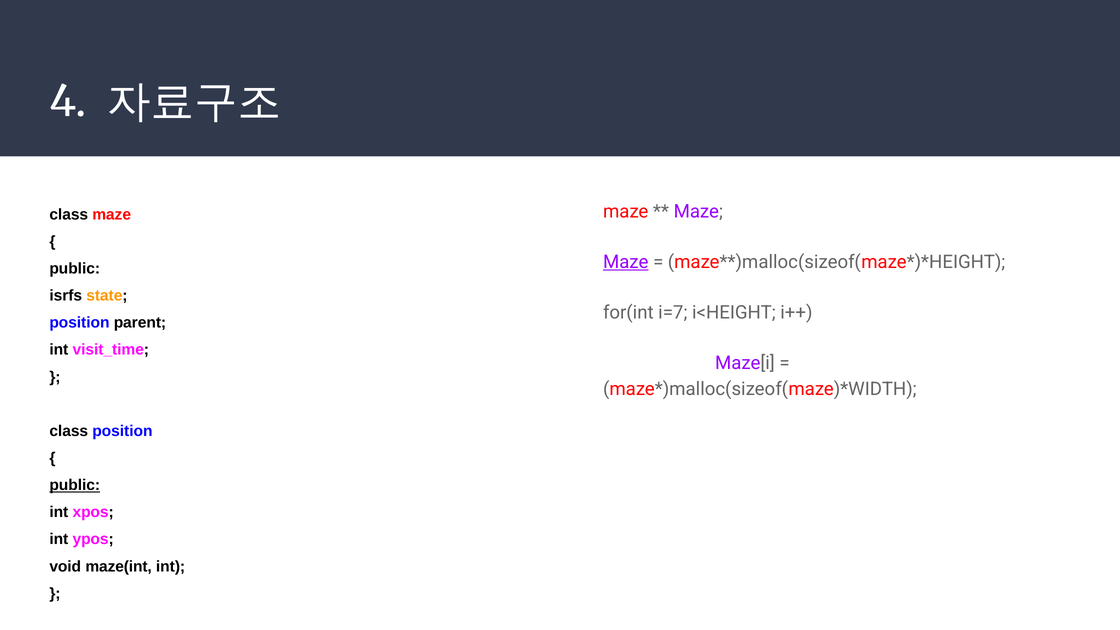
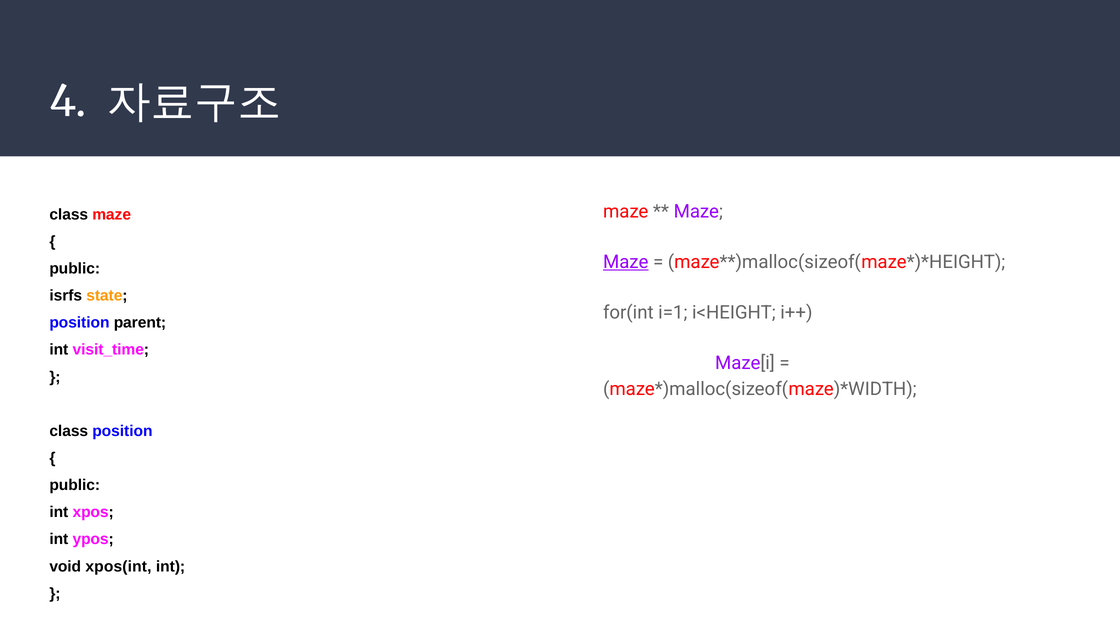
i=7: i=7 -> i=1
public at (75, 485) underline: present -> none
maze(int: maze(int -> xpos(int
